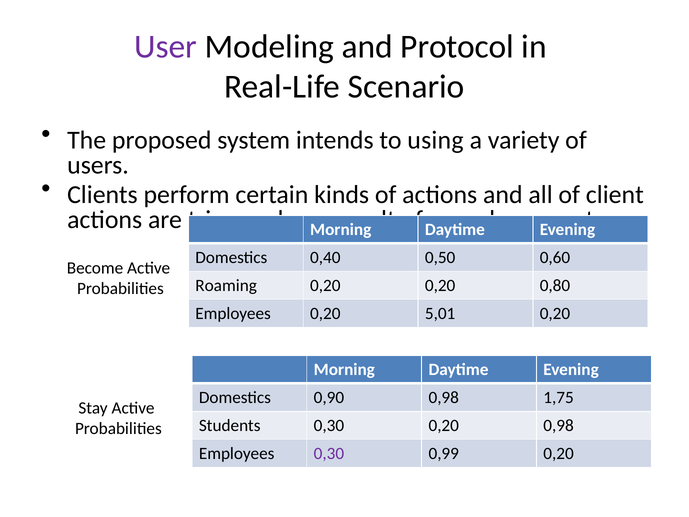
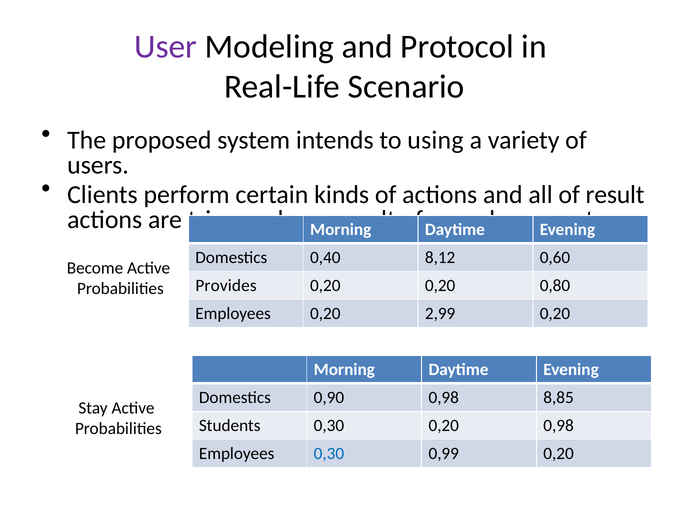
of client: client -> result
0,50: 0,50 -> 8,12
Roaming: Roaming -> Provides
5,01: 5,01 -> 2,99
1,75: 1,75 -> 8,85
0,30 at (329, 453) colour: purple -> blue
